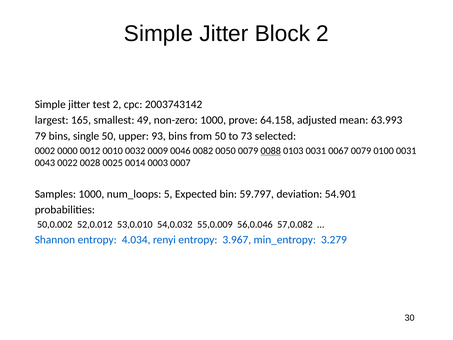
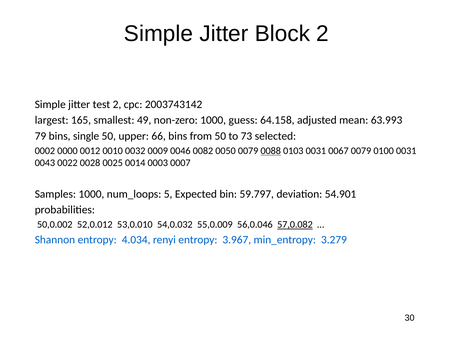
prove: prove -> guess
93: 93 -> 66
57,0.082 underline: none -> present
